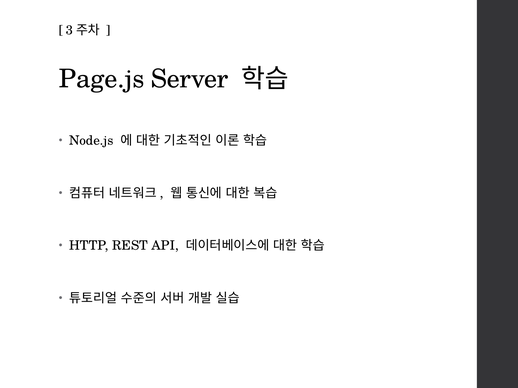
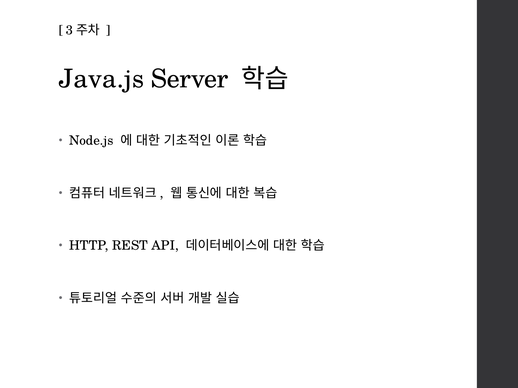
Page.js: Page.js -> Java.js
